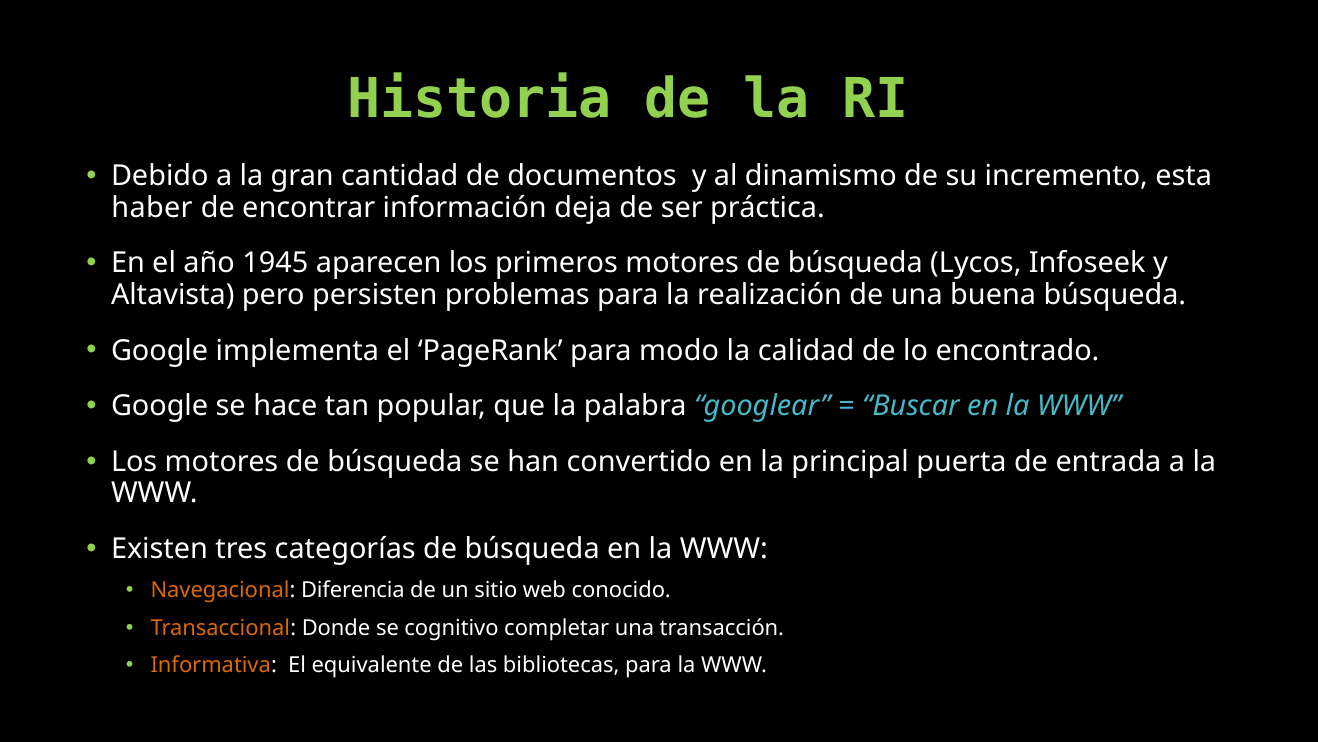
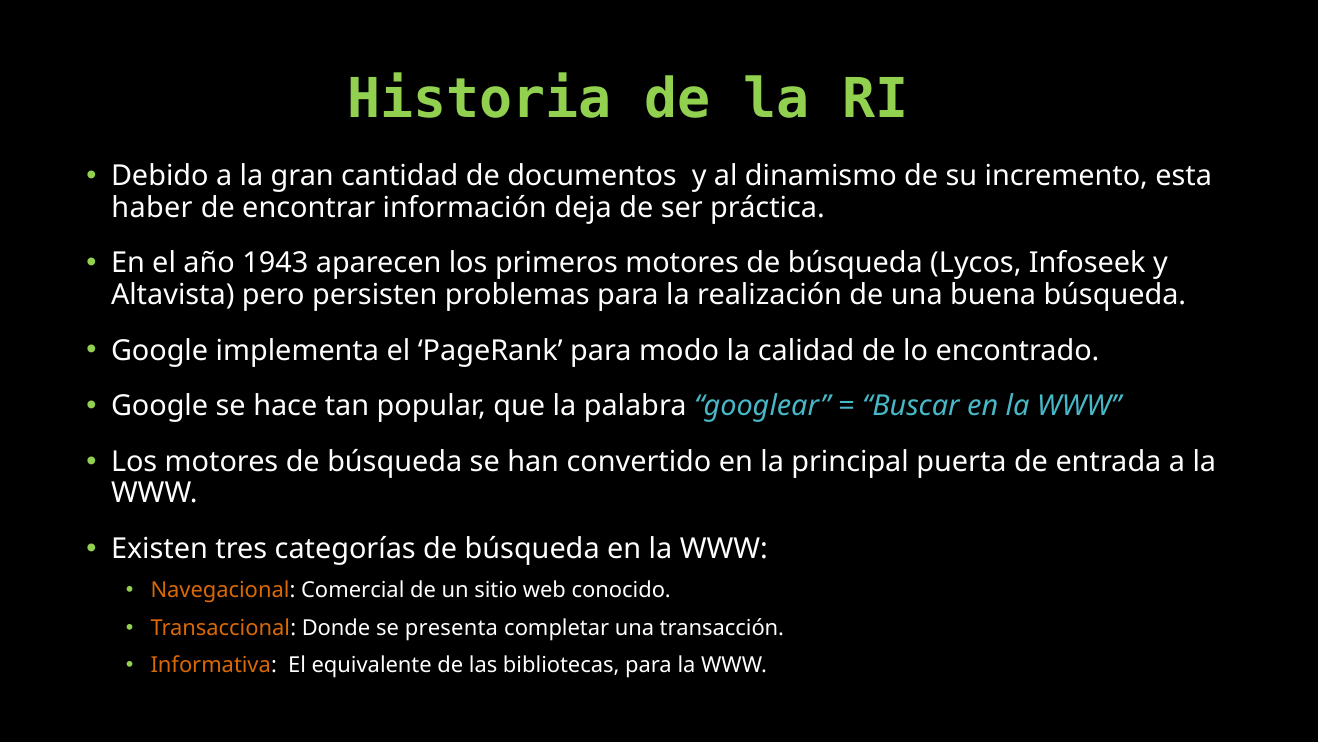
1945: 1945 -> 1943
Diferencia: Diferencia -> Comercial
cognitivo: cognitivo -> presenta
